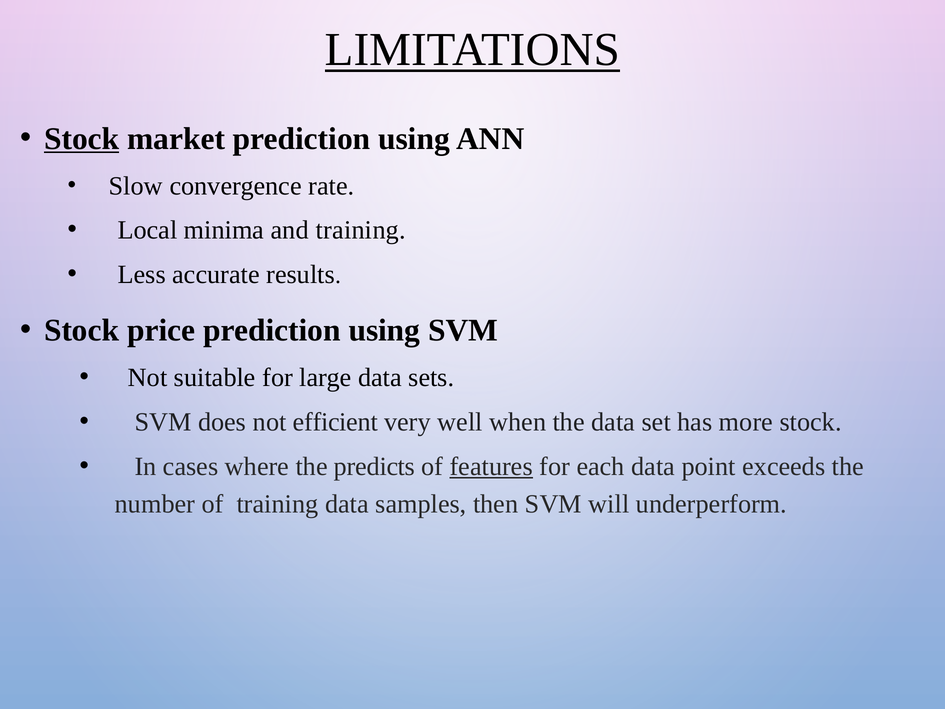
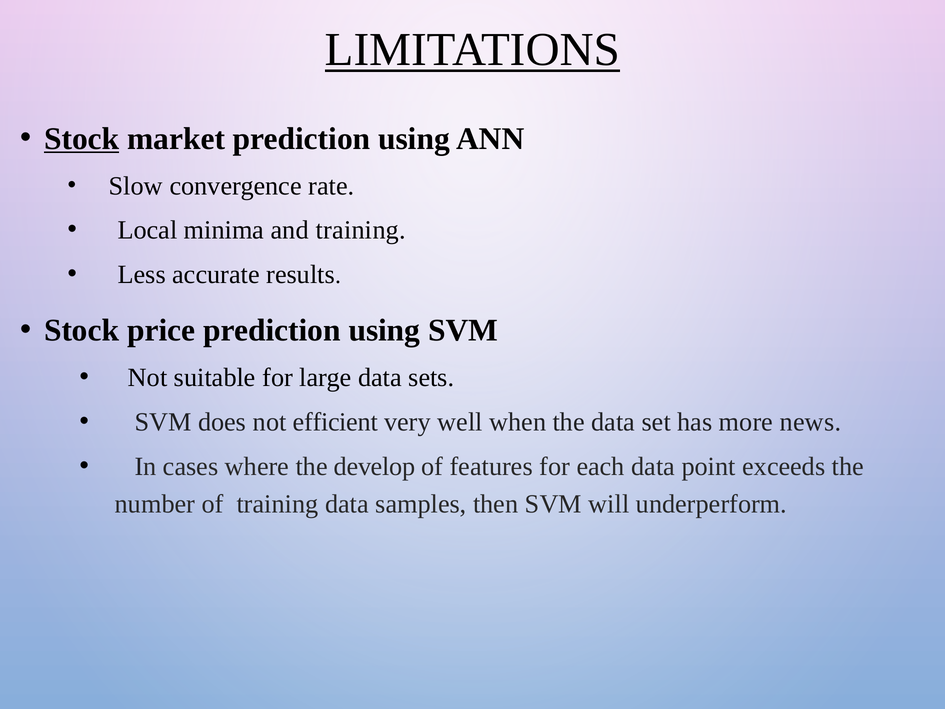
more stock: stock -> news
predicts: predicts -> develop
features underline: present -> none
